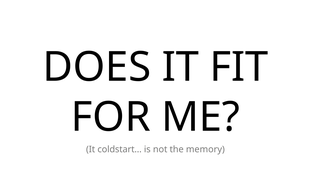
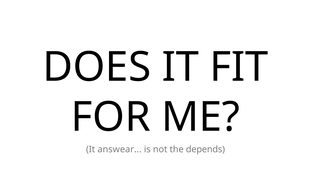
coldstart: coldstart -> answear
memory: memory -> depends
